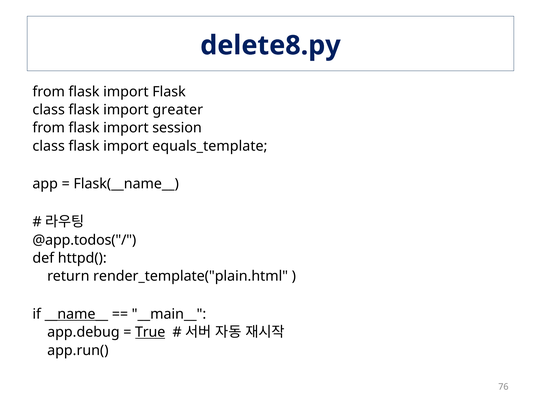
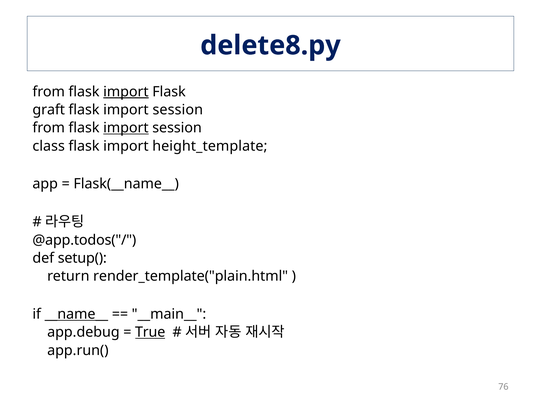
import at (126, 92) underline: none -> present
class at (49, 110): class -> graft
greater at (178, 110): greater -> session
import at (126, 128) underline: none -> present
equals_template: equals_template -> height_template
httpd(: httpd( -> setup(
